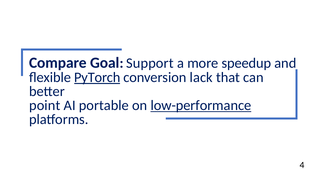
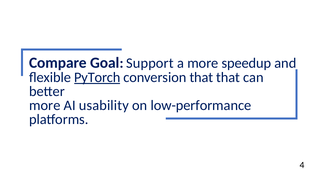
conversion lack: lack -> that
point at (45, 105): point -> more
portable: portable -> usability
low-performance underline: present -> none
